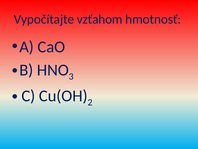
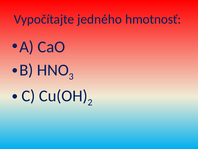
vzťahom: vzťahom -> jedného
